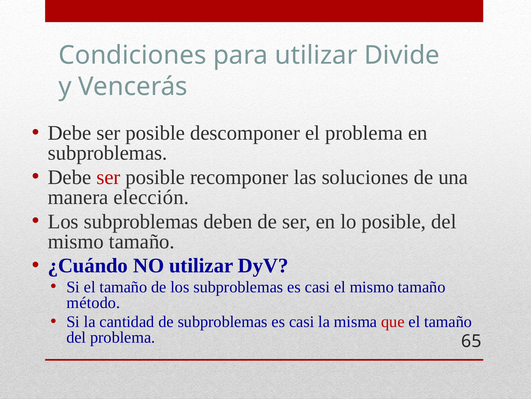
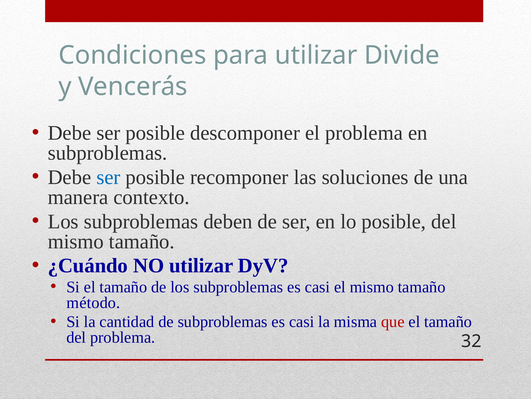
ser at (108, 177) colour: red -> blue
elección: elección -> contexto
65: 65 -> 32
